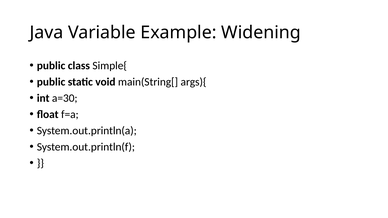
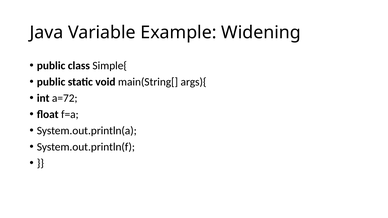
a=30: a=30 -> a=72
